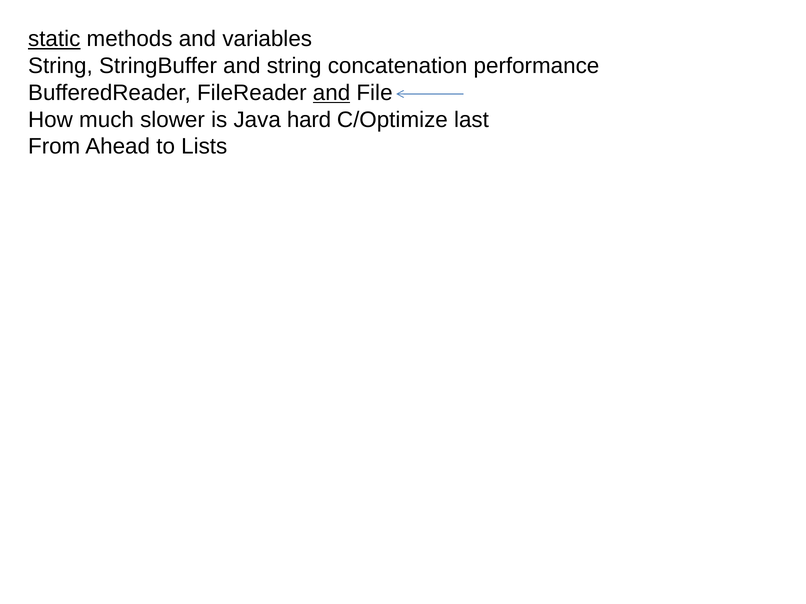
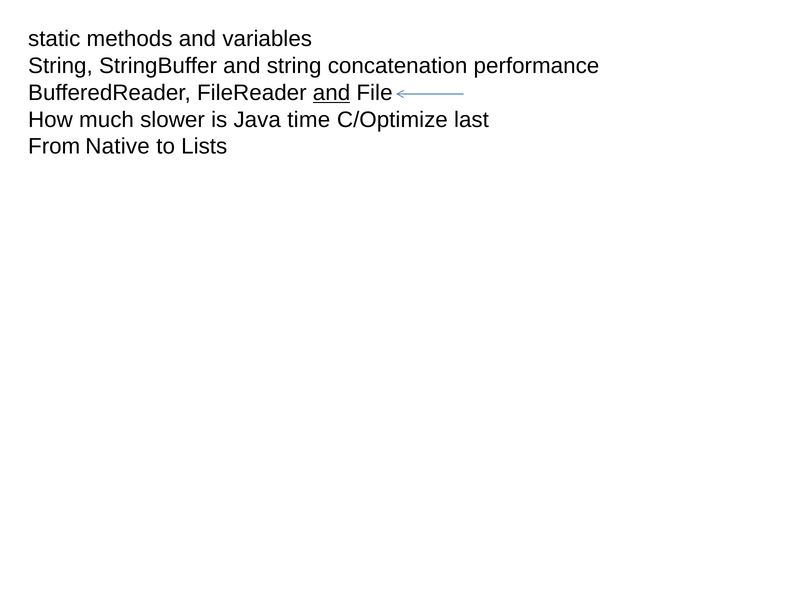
static underline: present -> none
hard: hard -> time
Ahead: Ahead -> Native
